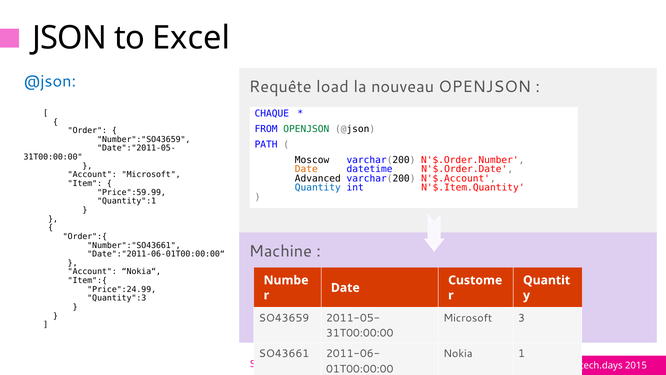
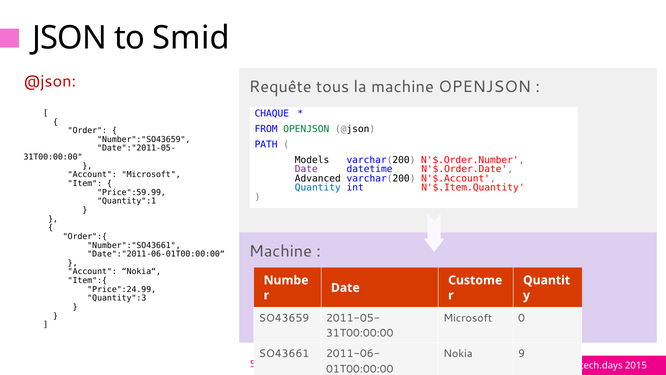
Excel: Excel -> Smid
@json at (50, 81) colour: blue -> red
load: load -> tous
la nouveau: nouveau -> machine
Moscow: Moscow -> Models
Date at (306, 169) colour: orange -> purple
3: 3 -> 0
1: 1 -> 9
